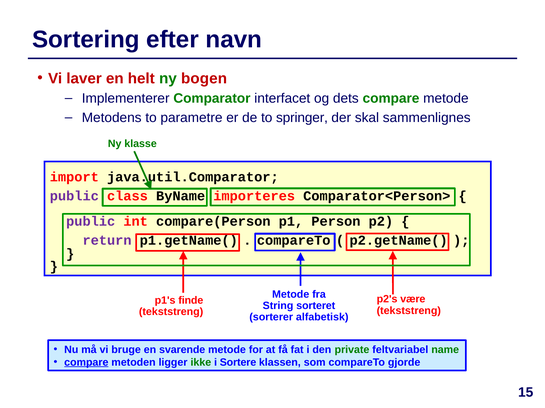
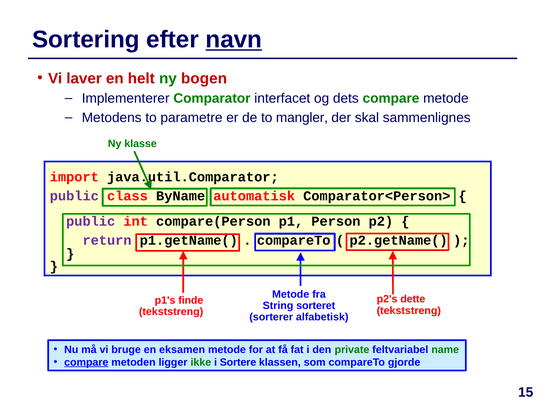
navn underline: none -> present
springer: springer -> mangler
importeres: importeres -> automatisk
være: være -> dette
svarende: svarende -> eksamen
